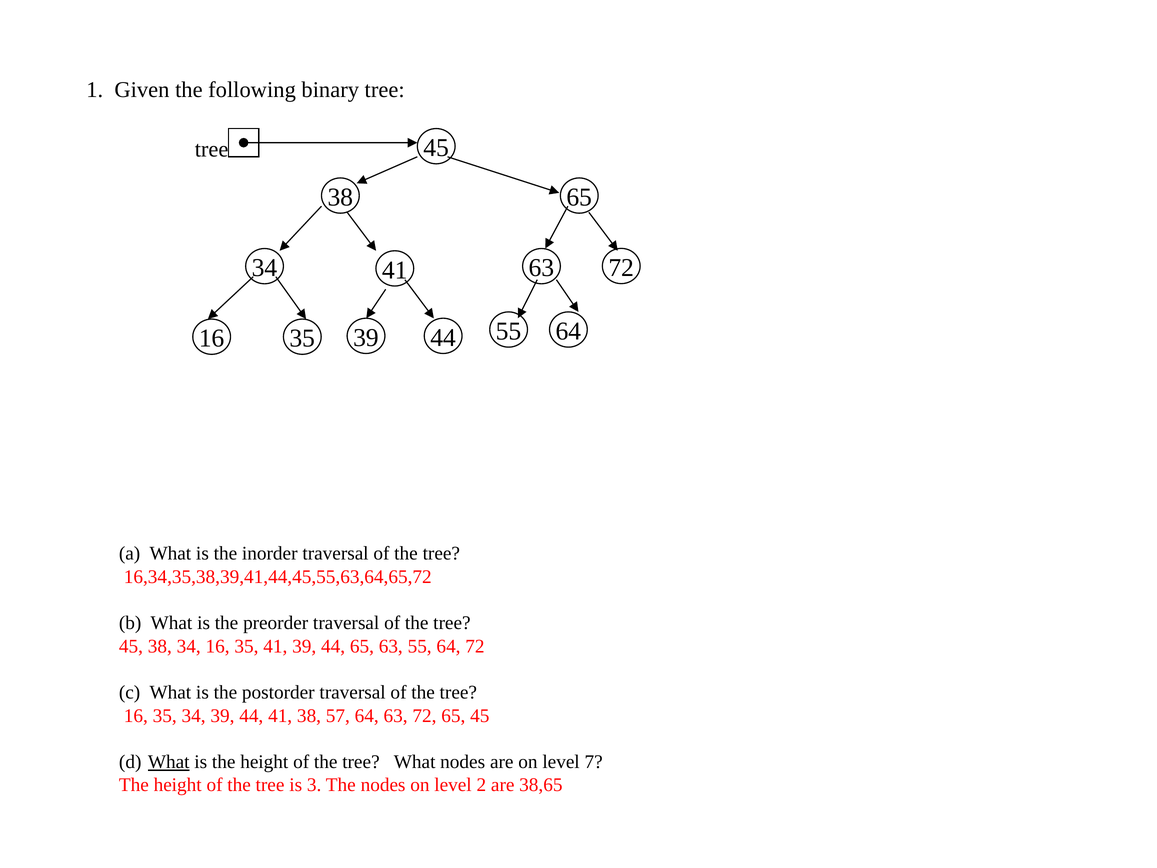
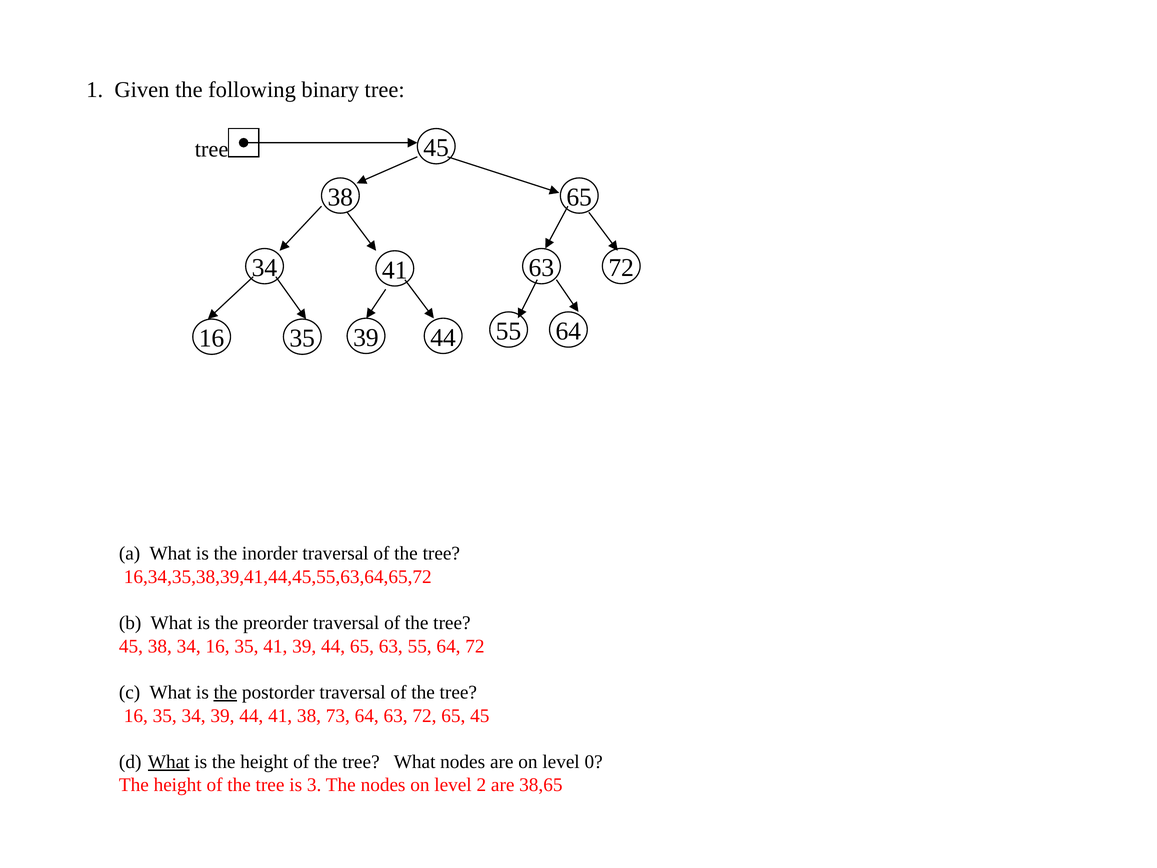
the at (225, 692) underline: none -> present
57: 57 -> 73
7: 7 -> 0
